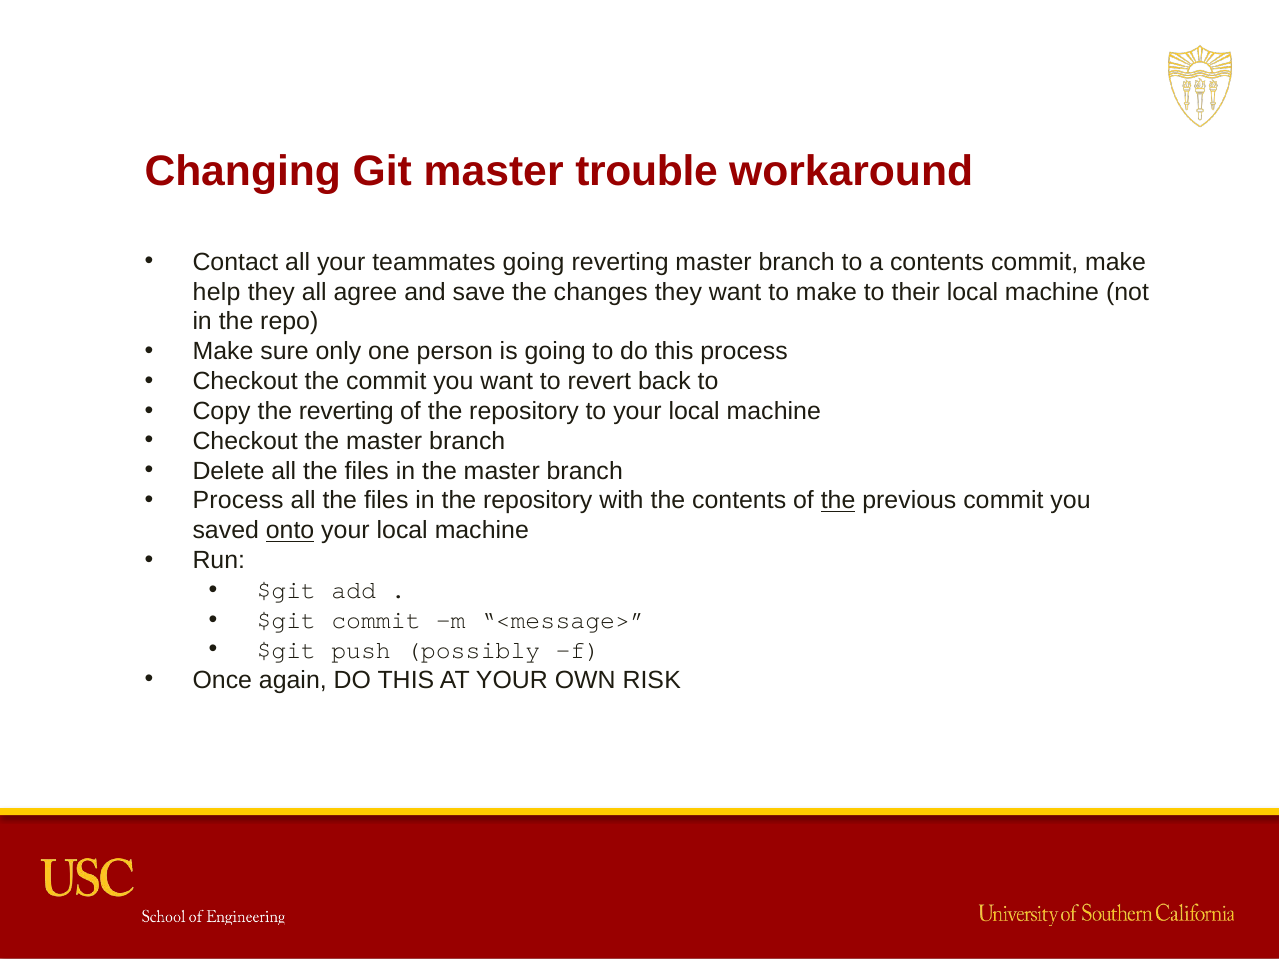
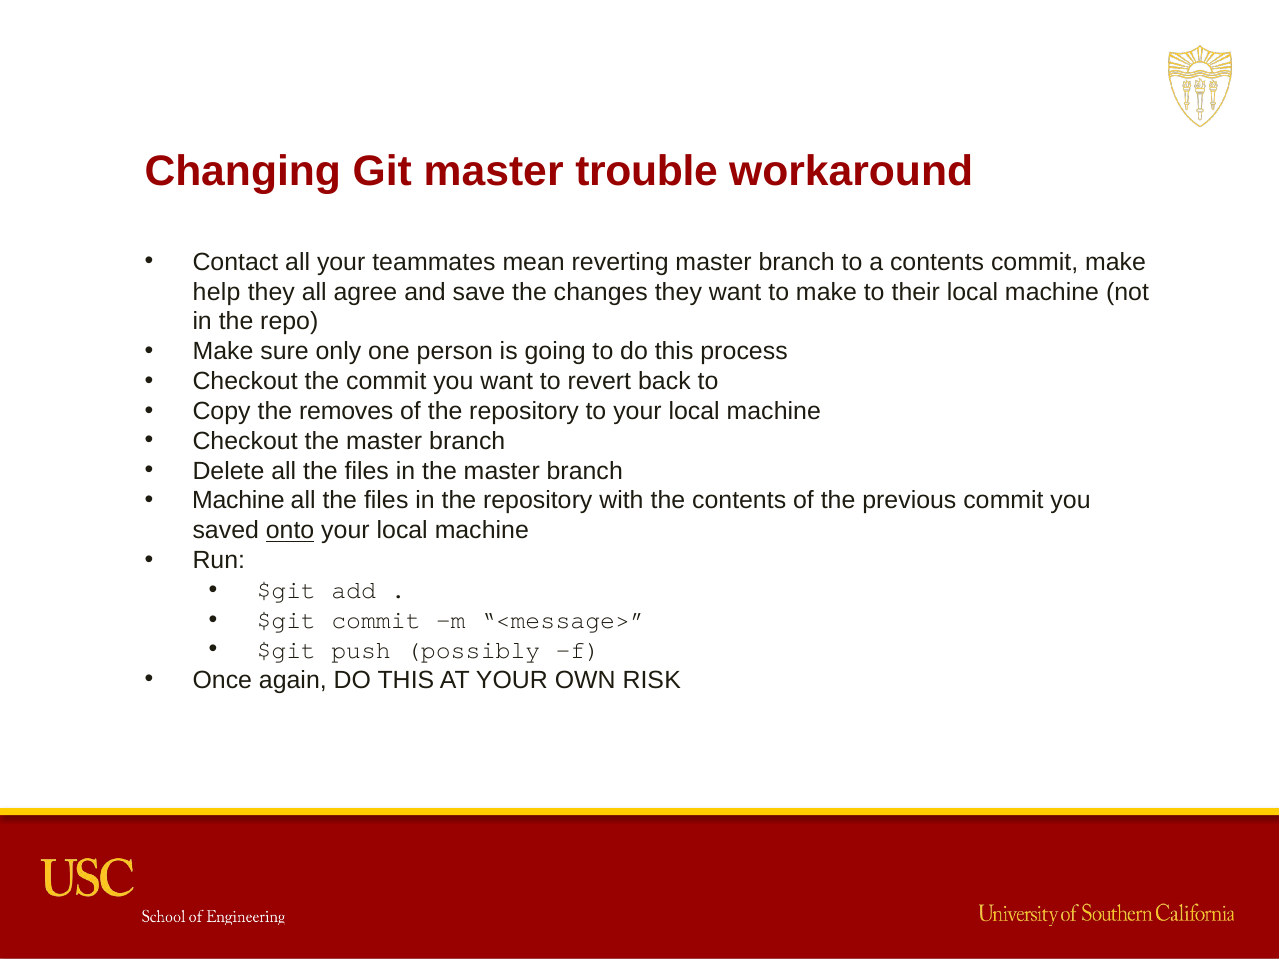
teammates going: going -> mean
the reverting: reverting -> removes
Process at (238, 501): Process -> Machine
the at (838, 501) underline: present -> none
